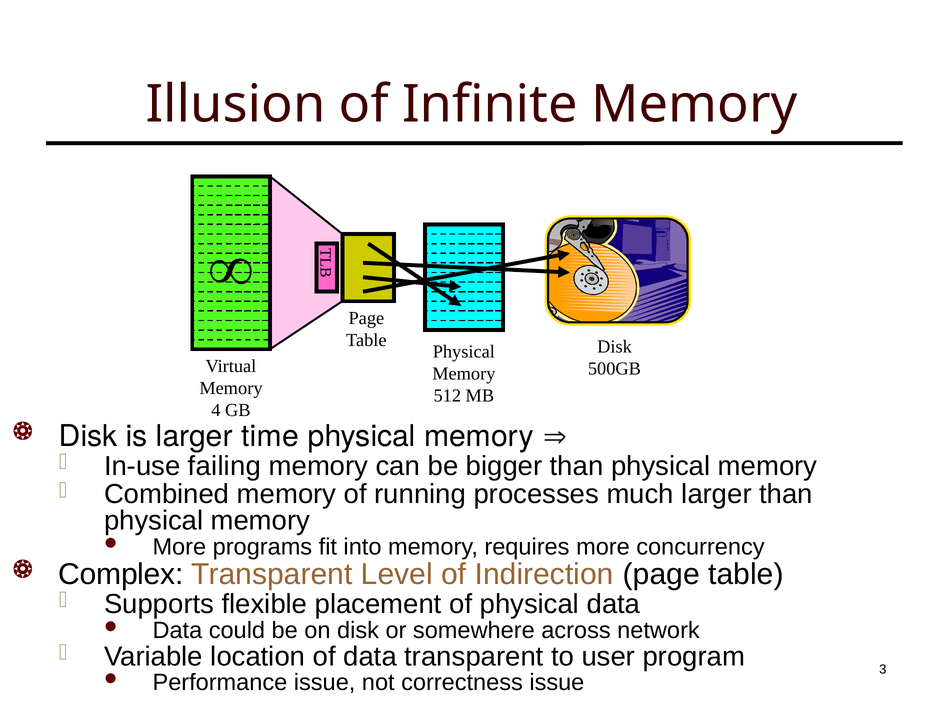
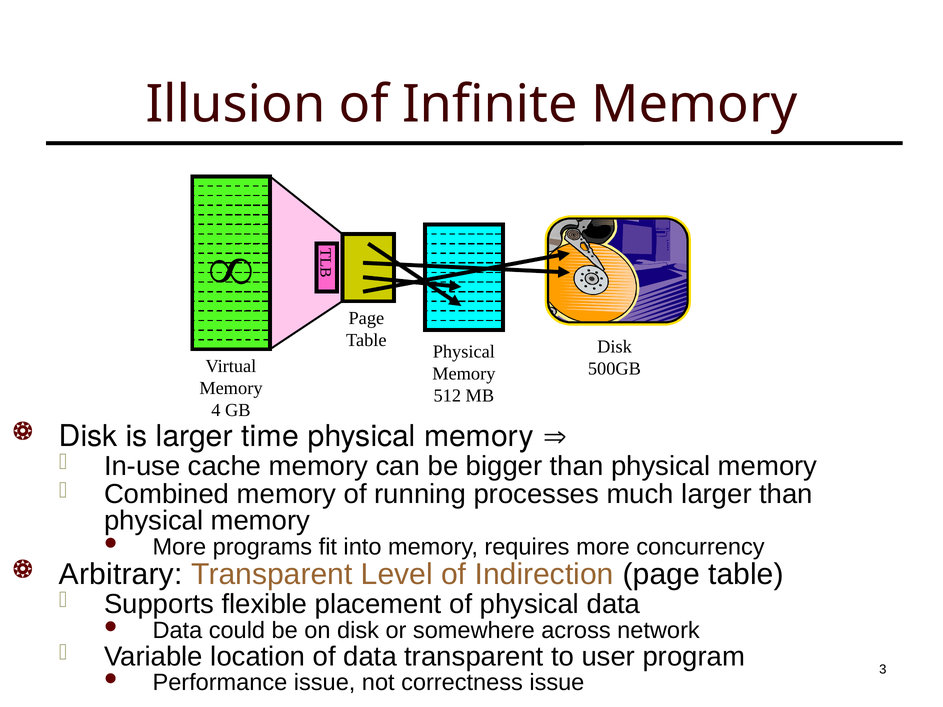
failing: failing -> cache
Complex: Complex -> Arbitrary
